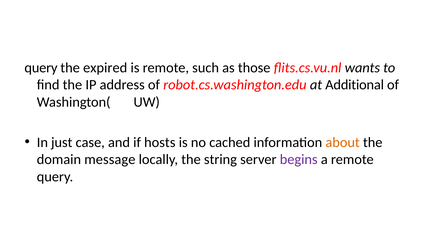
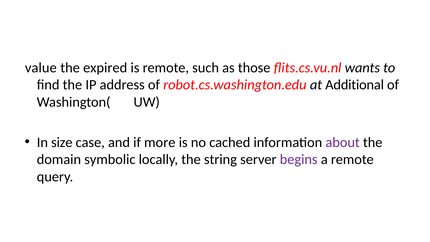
query at (41, 68): query -> value
just: just -> size
hosts: hosts -> more
about colour: orange -> purple
message: message -> symbolic
